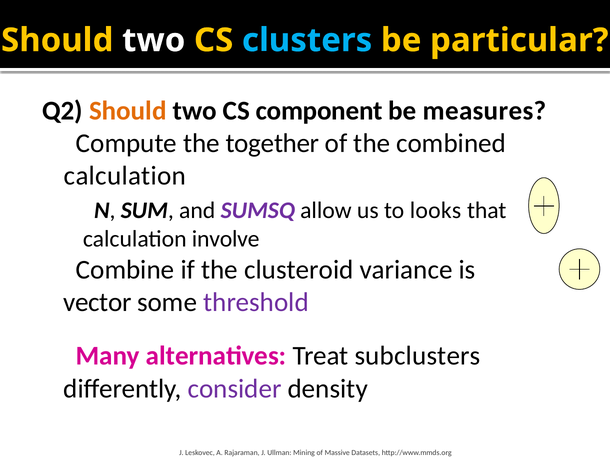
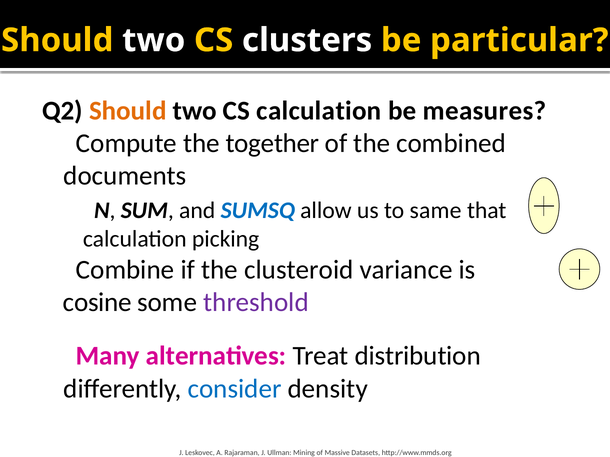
clusters colour: light blue -> white
CS component: component -> calculation
calculation at (125, 176): calculation -> documents
SUMSQ colour: purple -> blue
looks: looks -> same
involve: involve -> picking
vector: vector -> cosine
subclusters: subclusters -> distribution
consider colour: purple -> blue
